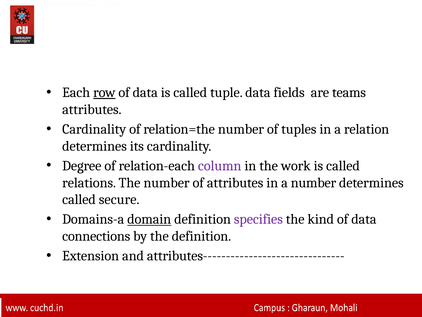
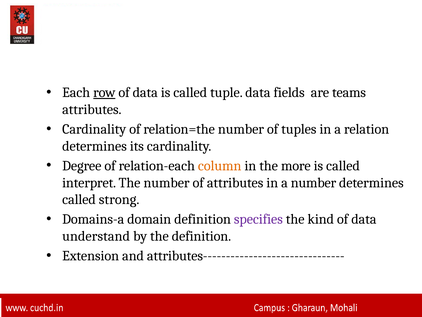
column colour: purple -> orange
work: work -> more
relations: relations -> interpret
secure: secure -> strong
domain underline: present -> none
connections: connections -> understand
